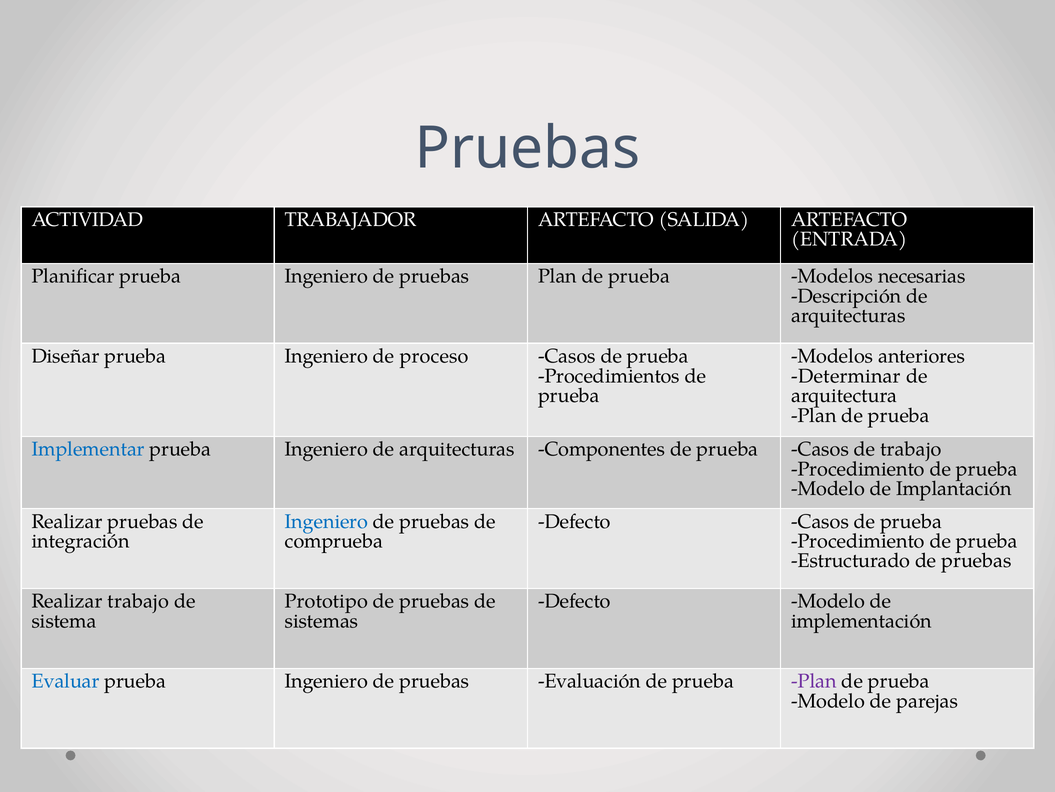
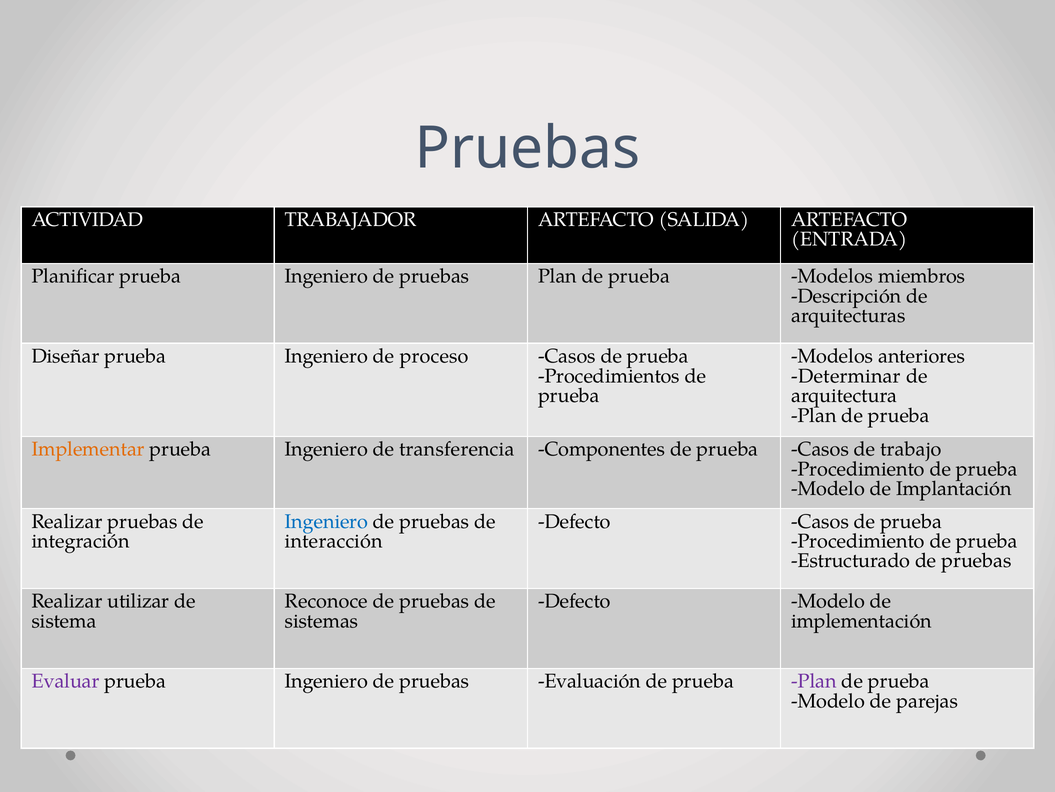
necesarias: necesarias -> miembros
Implementar colour: blue -> orange
Ingeniero de arquitecturas: arquitecturas -> transferencia
comprueba: comprueba -> interacción
Realizar trabajo: trabajo -> utilizar
Prototipo: Prototipo -> Reconoce
Evaluar colour: blue -> purple
